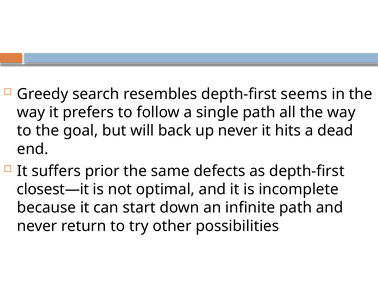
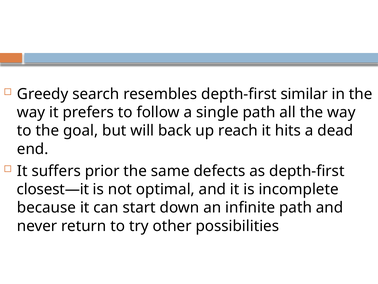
seems: seems -> similar
up never: never -> reach
